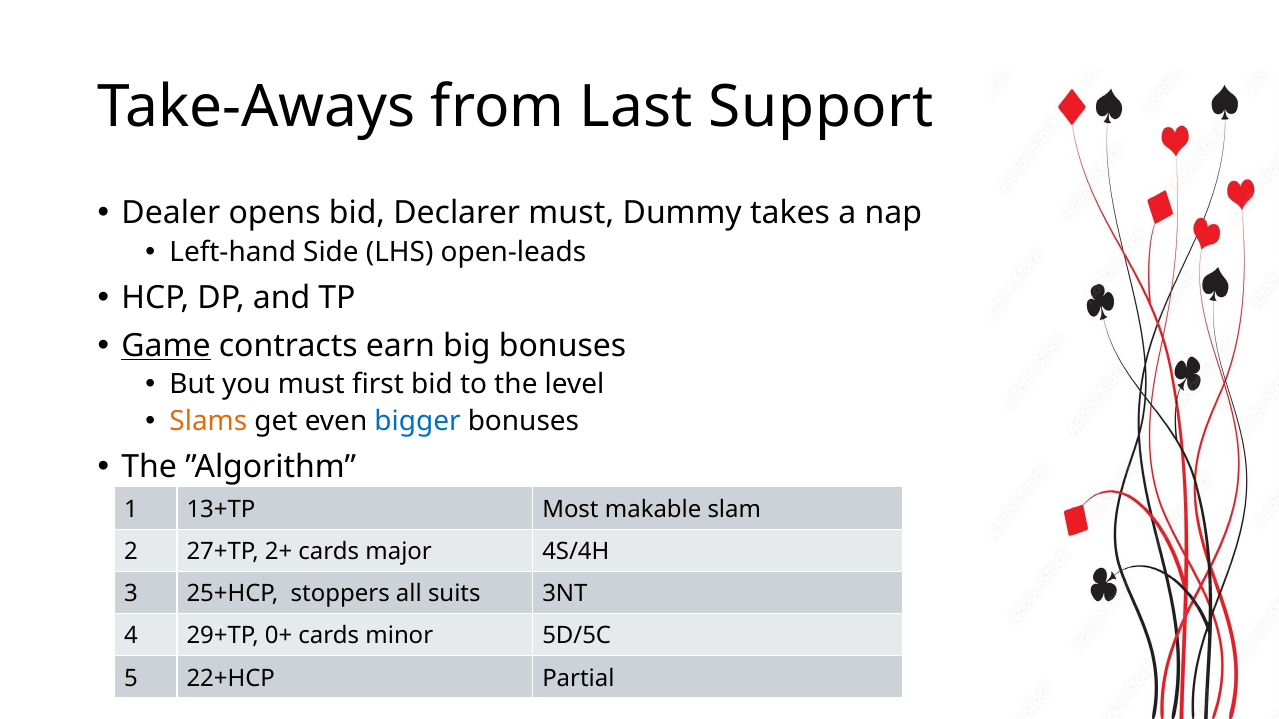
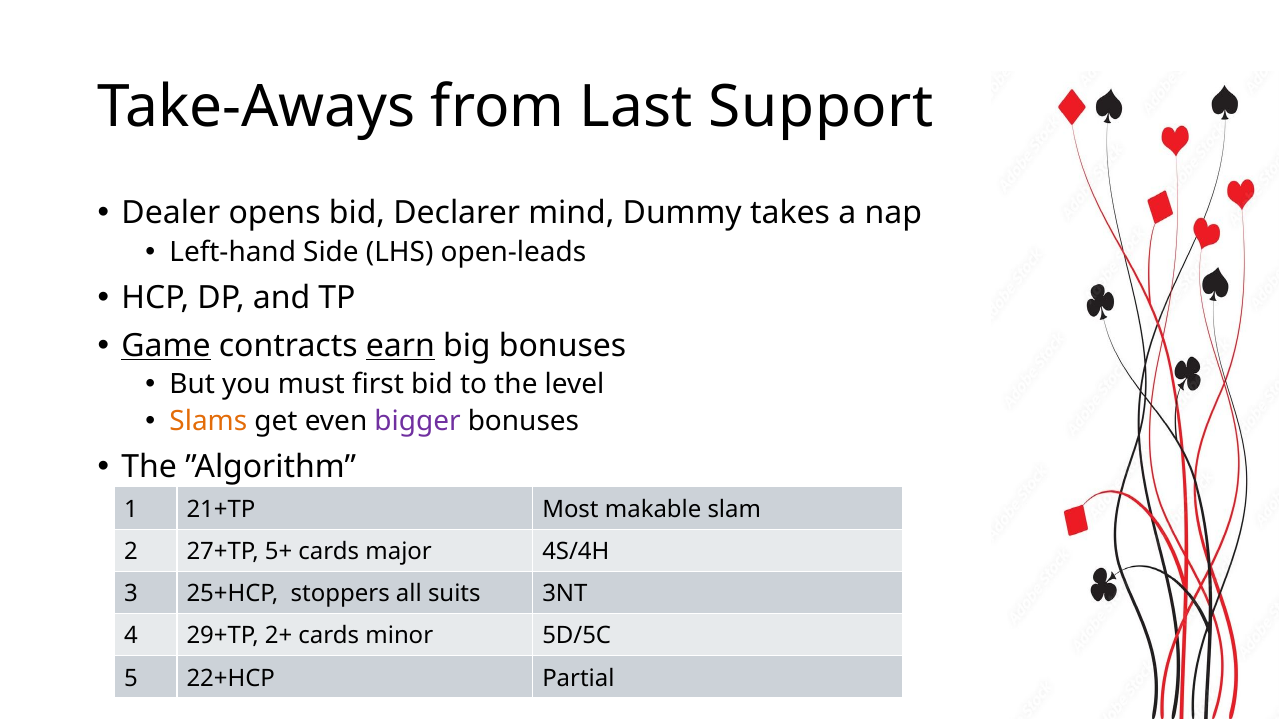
Declarer must: must -> mind
earn underline: none -> present
bigger colour: blue -> purple
13+TP: 13+TP -> 21+TP
2+: 2+ -> 5+
0+: 0+ -> 2+
